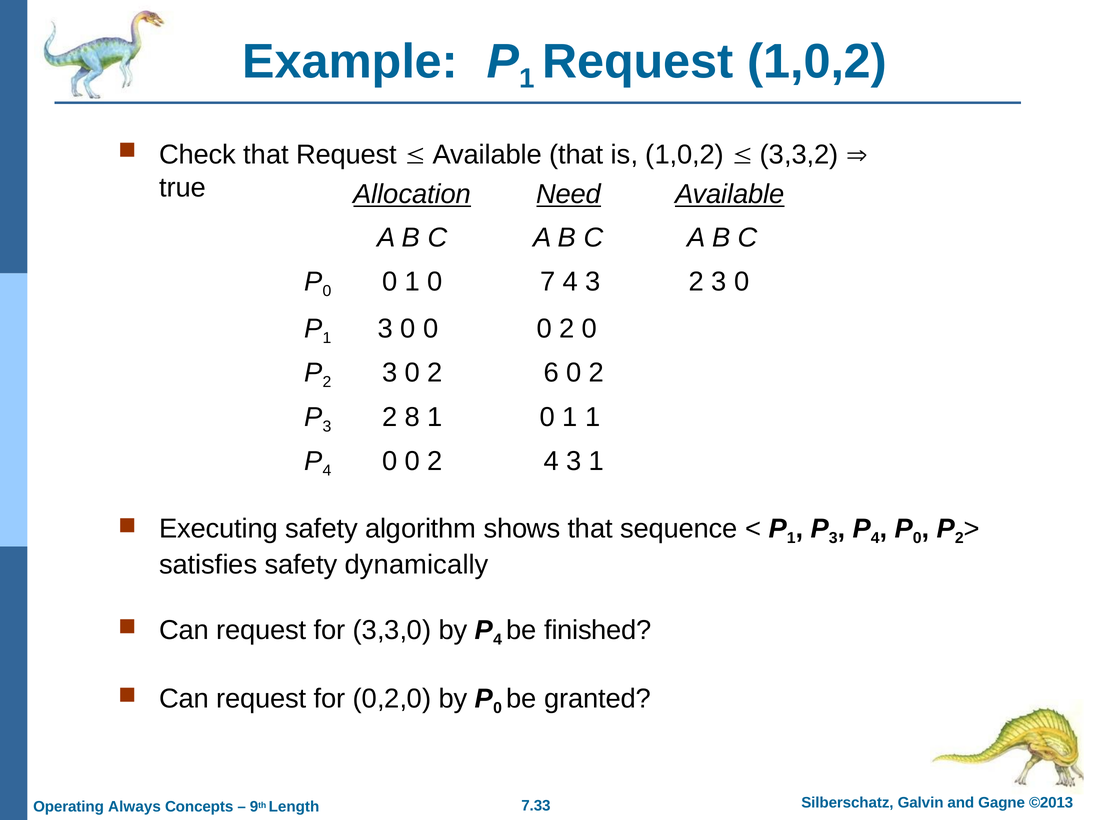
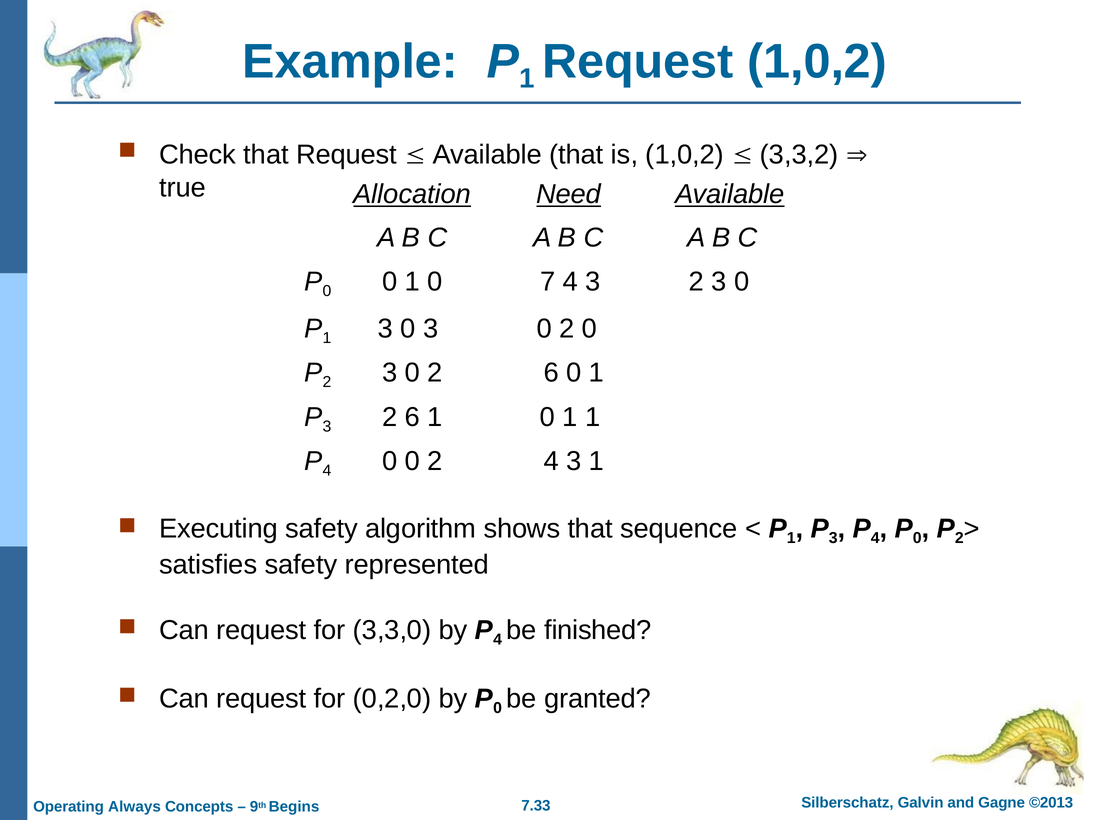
3 0 0: 0 -> 3
6 0 2: 2 -> 1
3 2 8: 8 -> 6
dynamically: dynamically -> represented
Length: Length -> Begins
